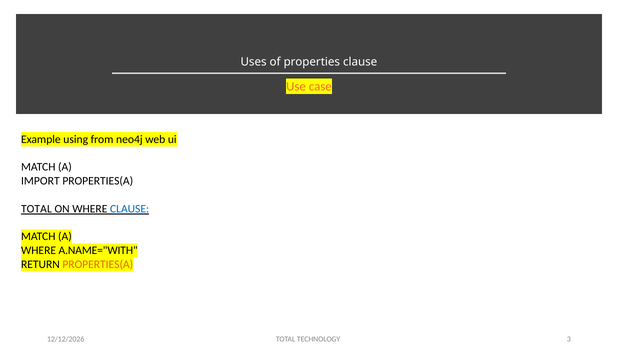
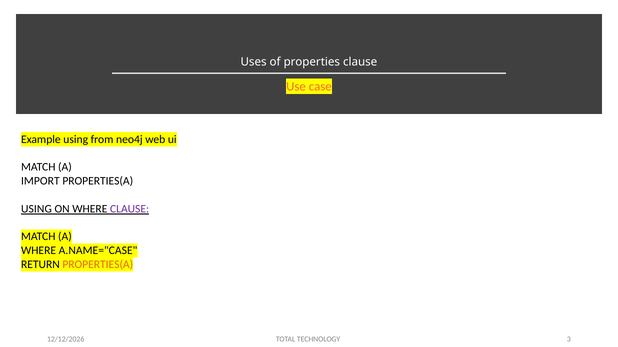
TOTAL at (36, 209): TOTAL -> USING
CLAUSE at (130, 209) colour: blue -> purple
A.NAME="WITH: A.NAME="WITH -> A.NAME="CASE
